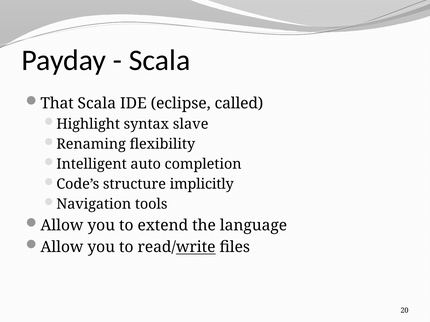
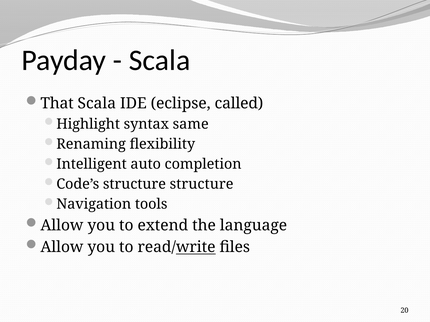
slave: slave -> same
structure implicitly: implicitly -> structure
